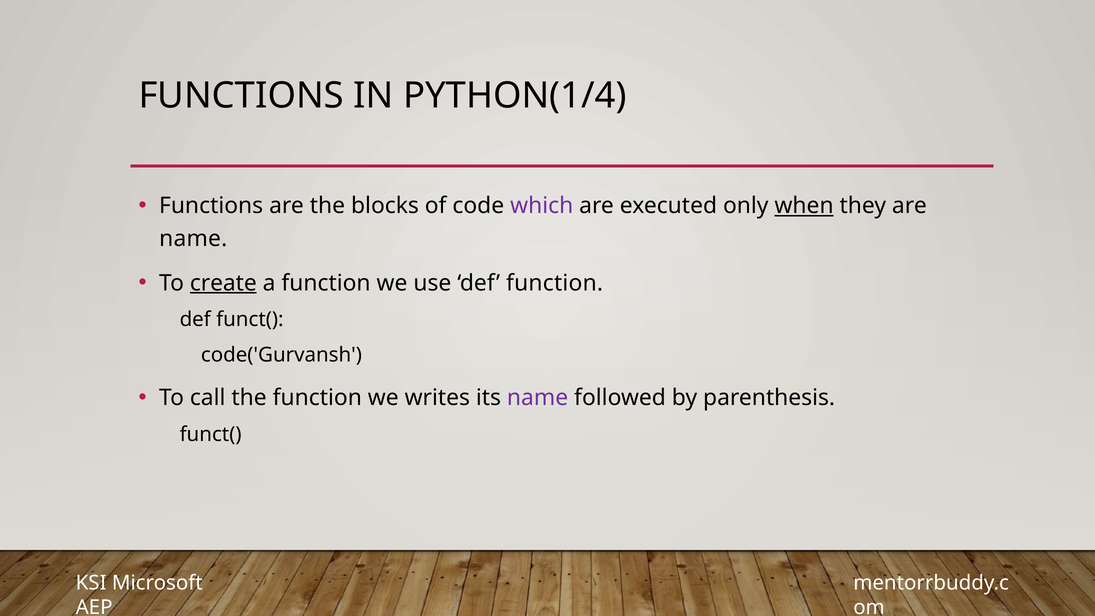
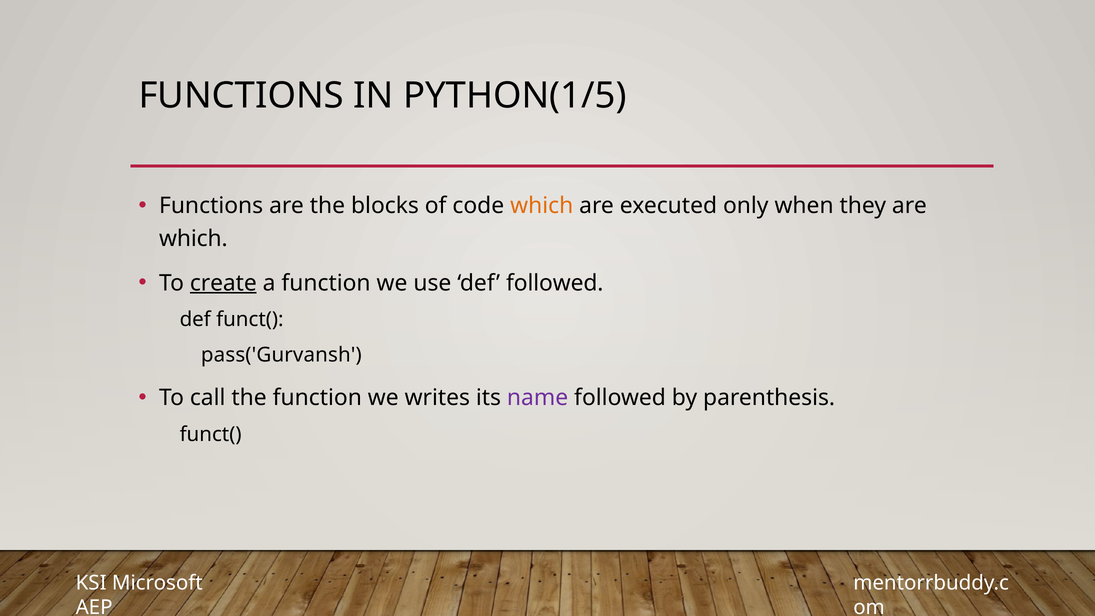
PYTHON(1/4: PYTHON(1/4 -> PYTHON(1/5
which at (542, 206) colour: purple -> orange
when underline: present -> none
name at (193, 239): name -> which
def function: function -> followed
code('Gurvansh: code('Gurvansh -> pass('Gurvansh
